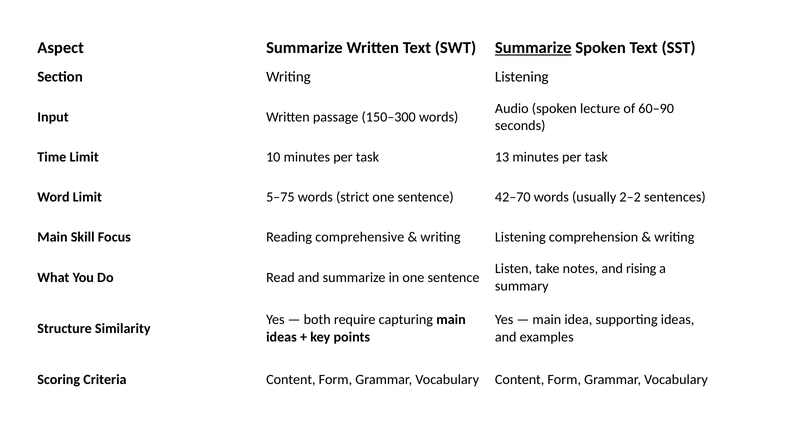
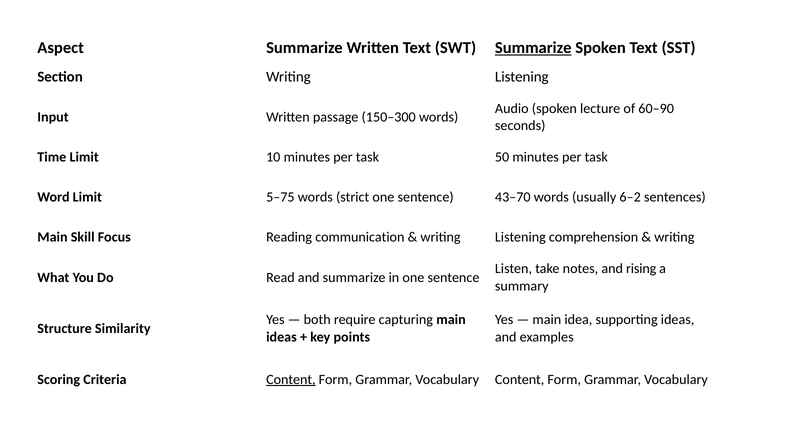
13: 13 -> 50
42–70: 42–70 -> 43–70
2–2: 2–2 -> 6–2
comprehensive: comprehensive -> communication
Content at (291, 379) underline: none -> present
